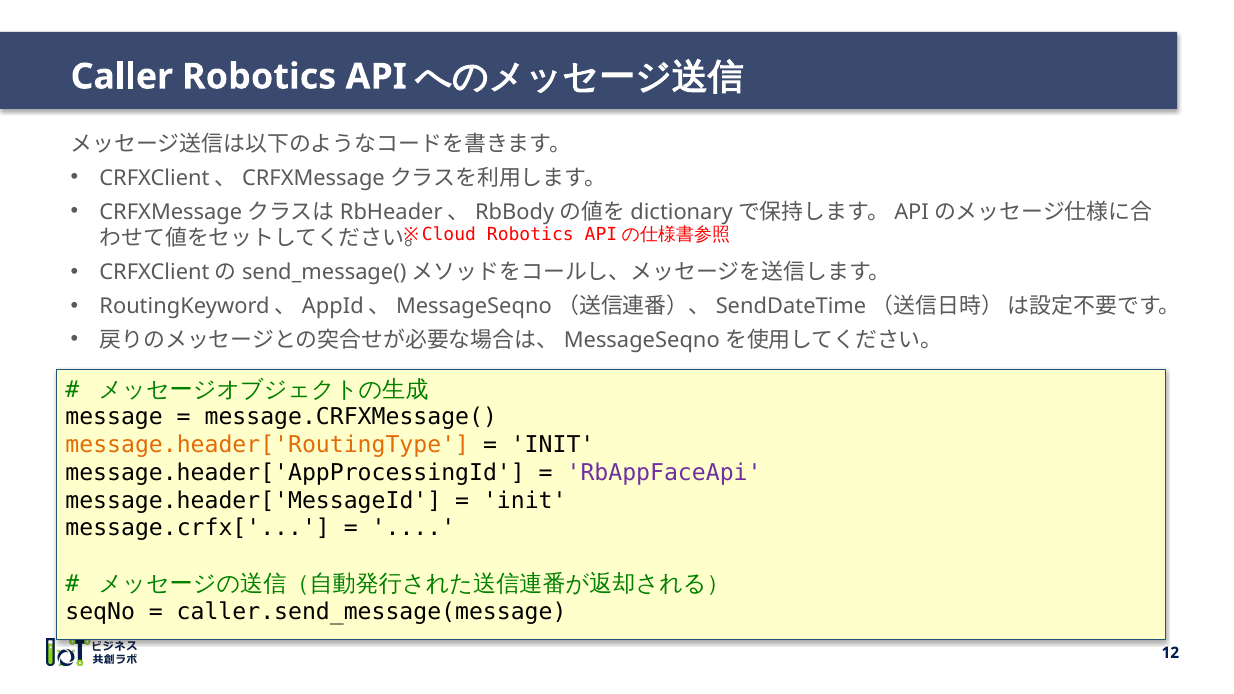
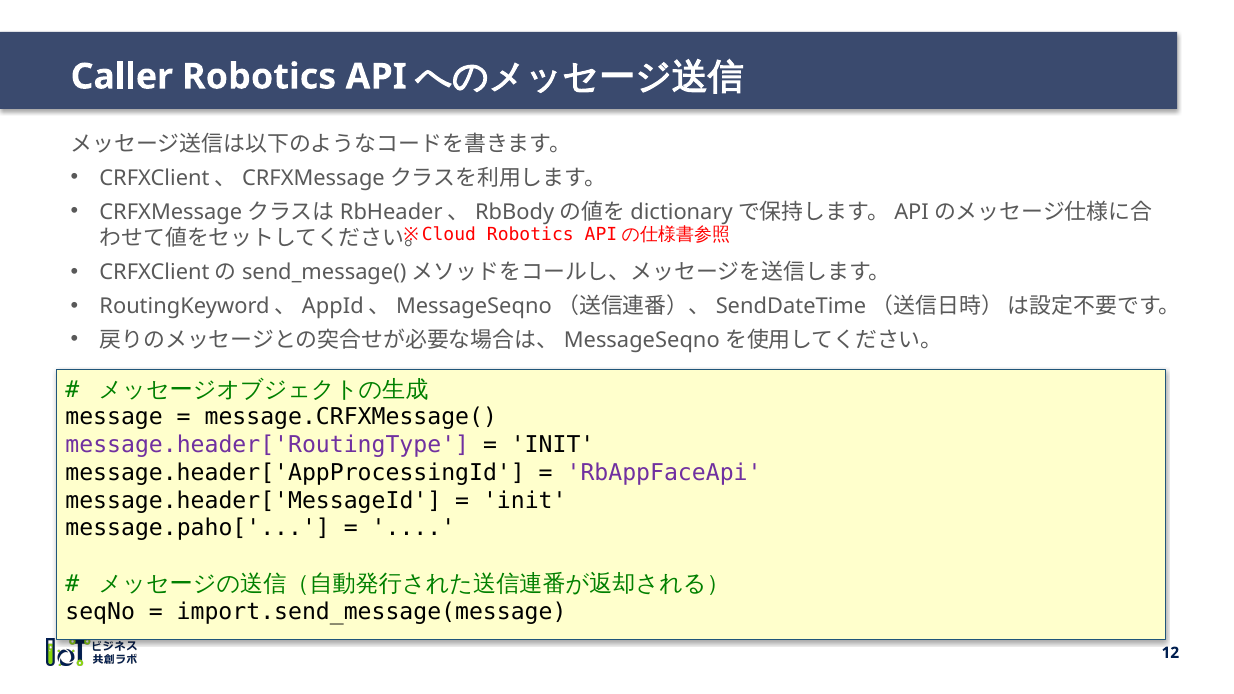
message.header['RoutingType colour: orange -> purple
message.crfx[: message.crfx[ -> message.paho[
caller.send_message(message: caller.send_message(message -> import.send_message(message
